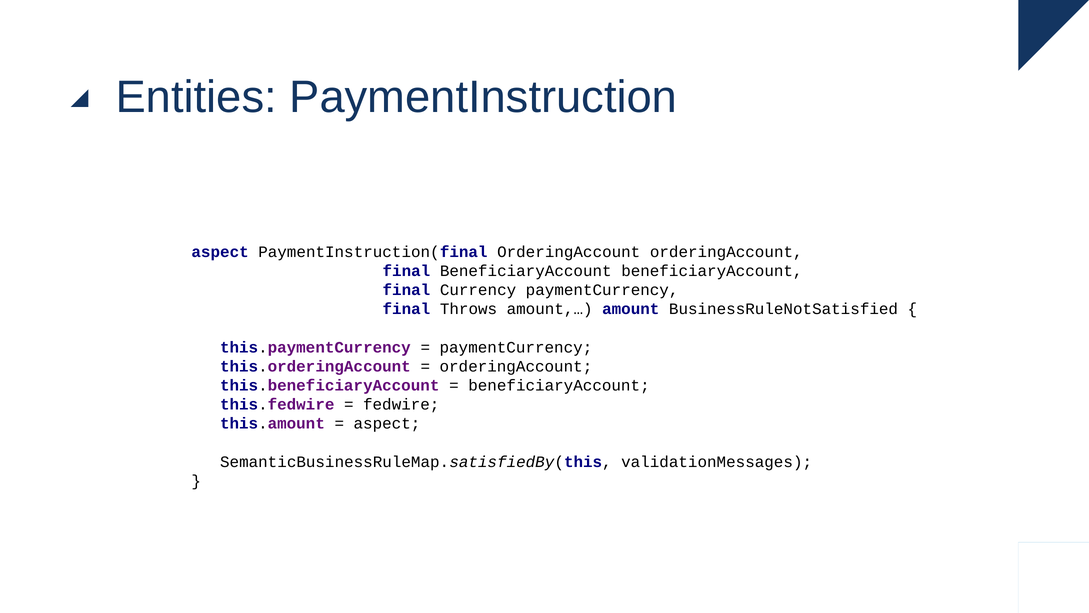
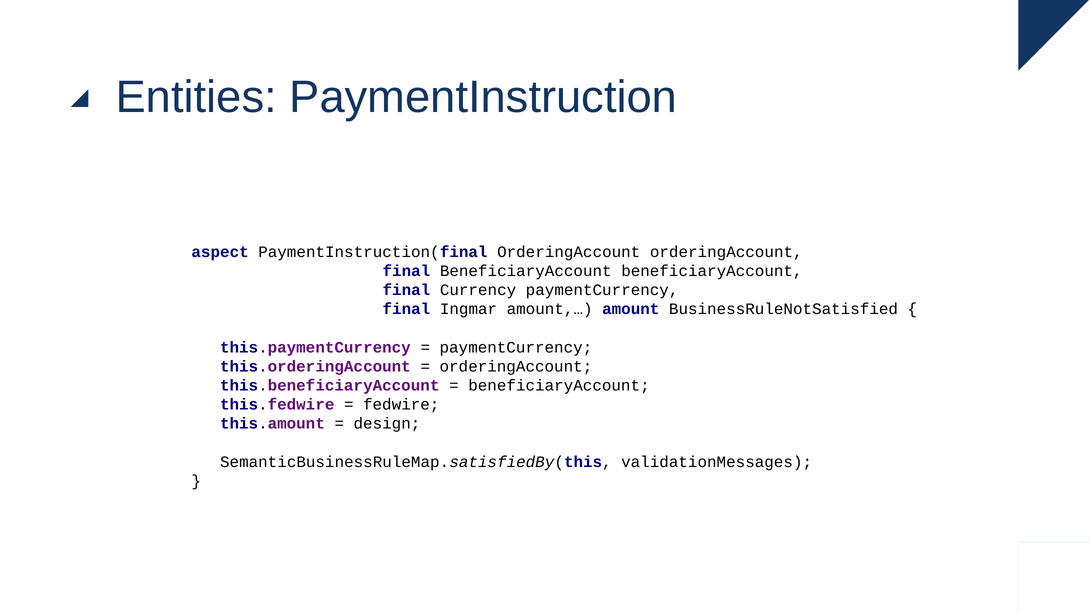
Throws: Throws -> Ingmar
aspect at (387, 423): aspect -> design
